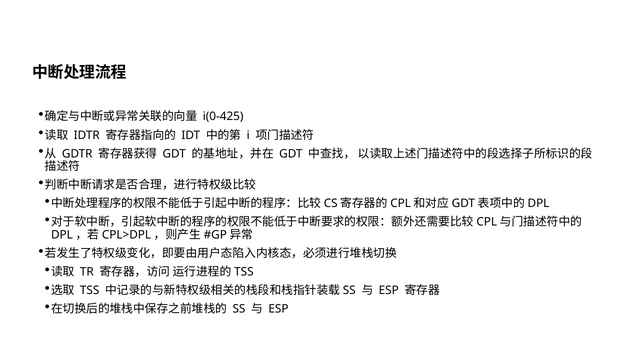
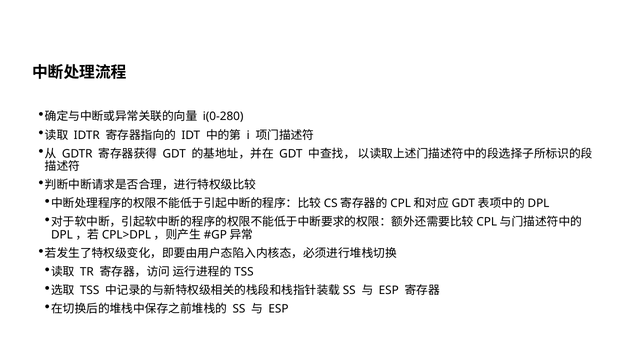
i(0-425: i(0-425 -> i(0-280
